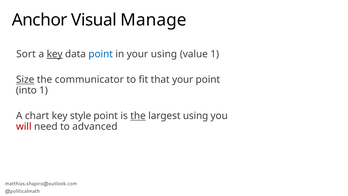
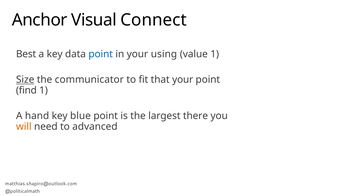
Manage: Manage -> Connect
Sort: Sort -> Best
key at (55, 54) underline: present -> none
into: into -> find
chart: chart -> hand
style: style -> blue
the at (138, 116) underline: present -> none
largest using: using -> there
will colour: red -> orange
